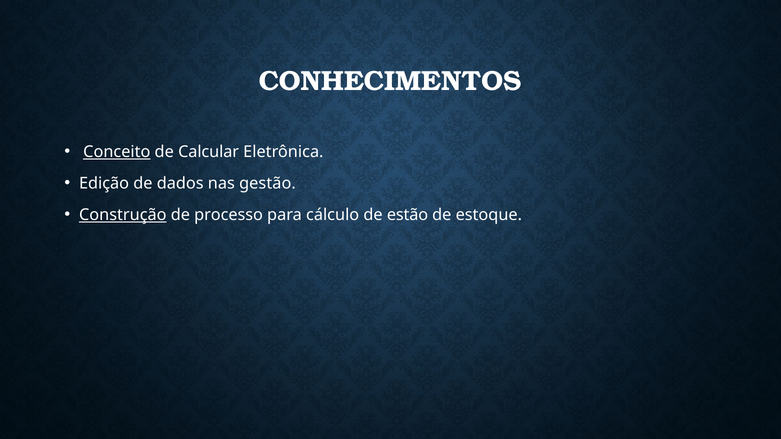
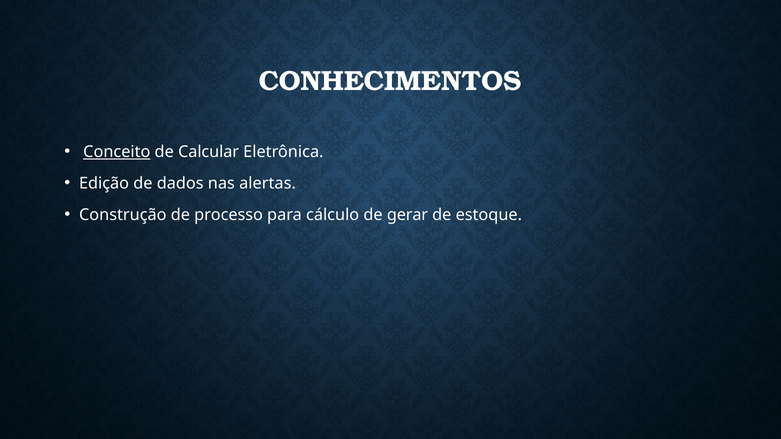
gestão: gestão -> alertas
Construção underline: present -> none
estão: estão -> gerar
